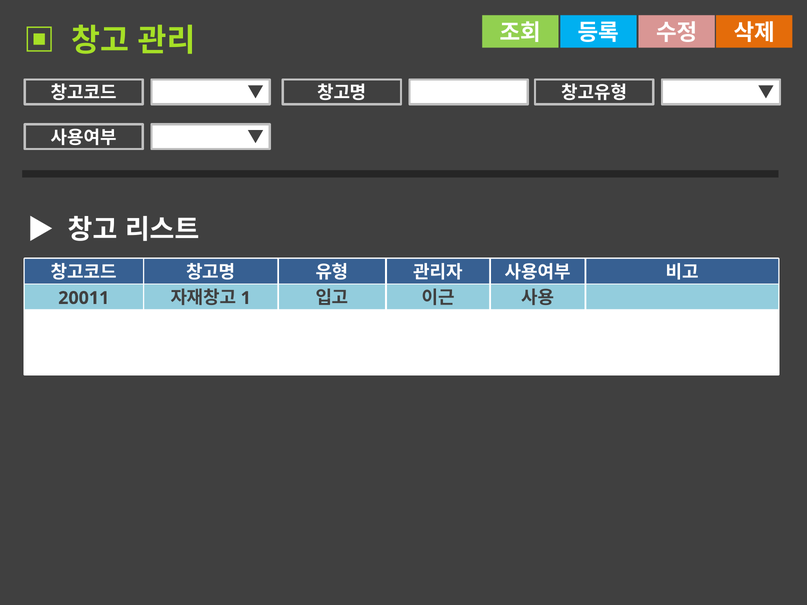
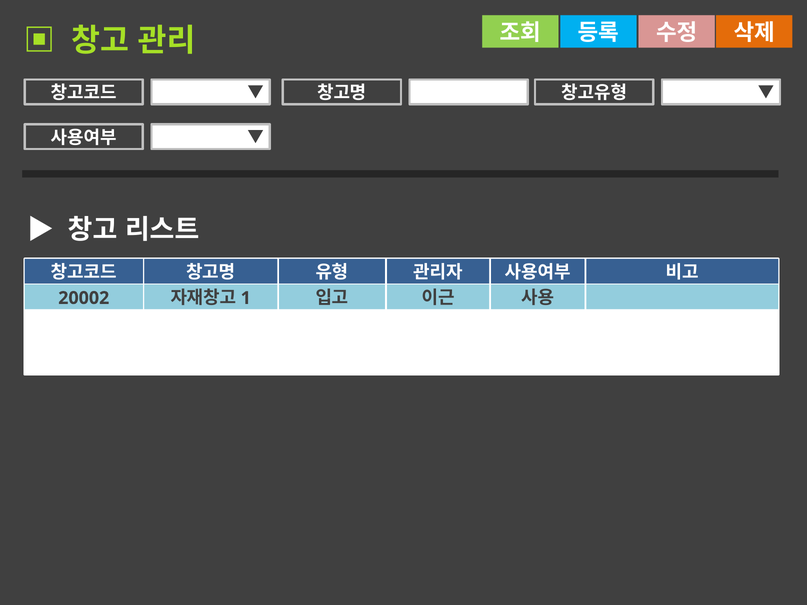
20011: 20011 -> 20002
